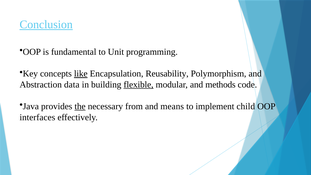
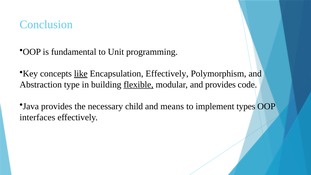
Conclusion underline: present -> none
Encapsulation Reusability: Reusability -> Effectively
data: data -> type
and methods: methods -> provides
the underline: present -> none
from: from -> child
child: child -> types
